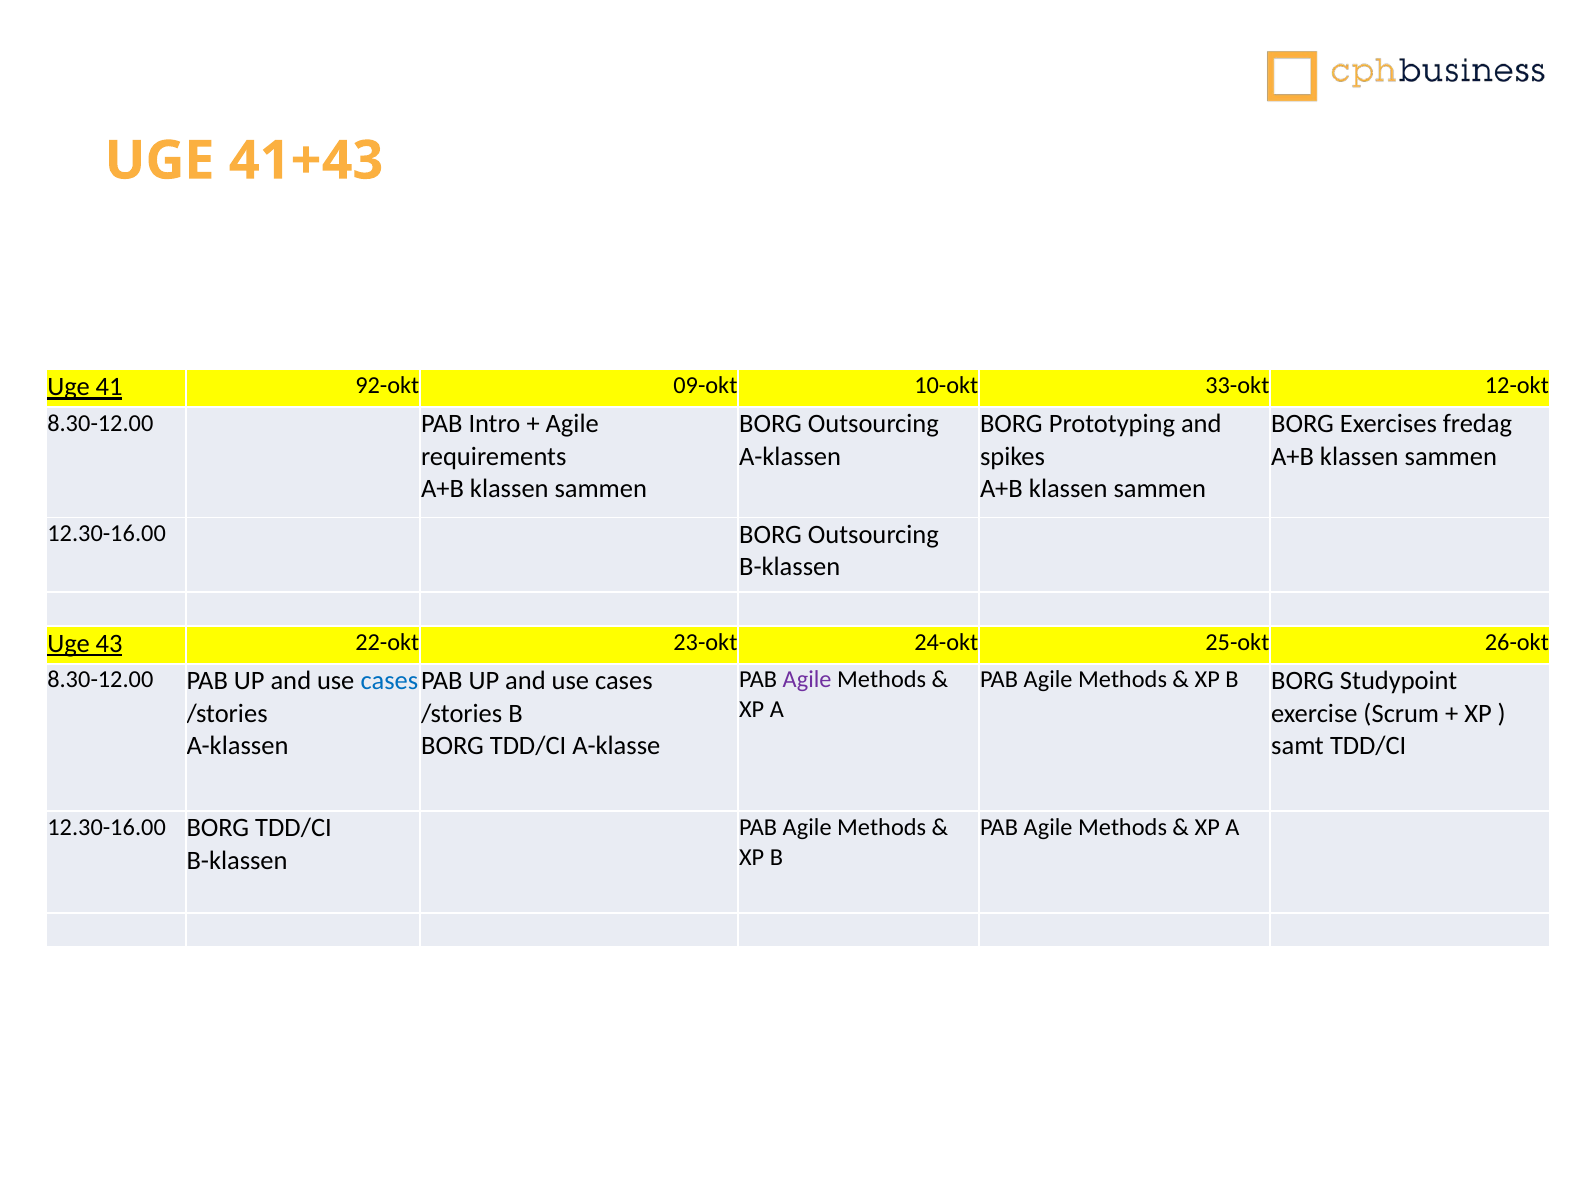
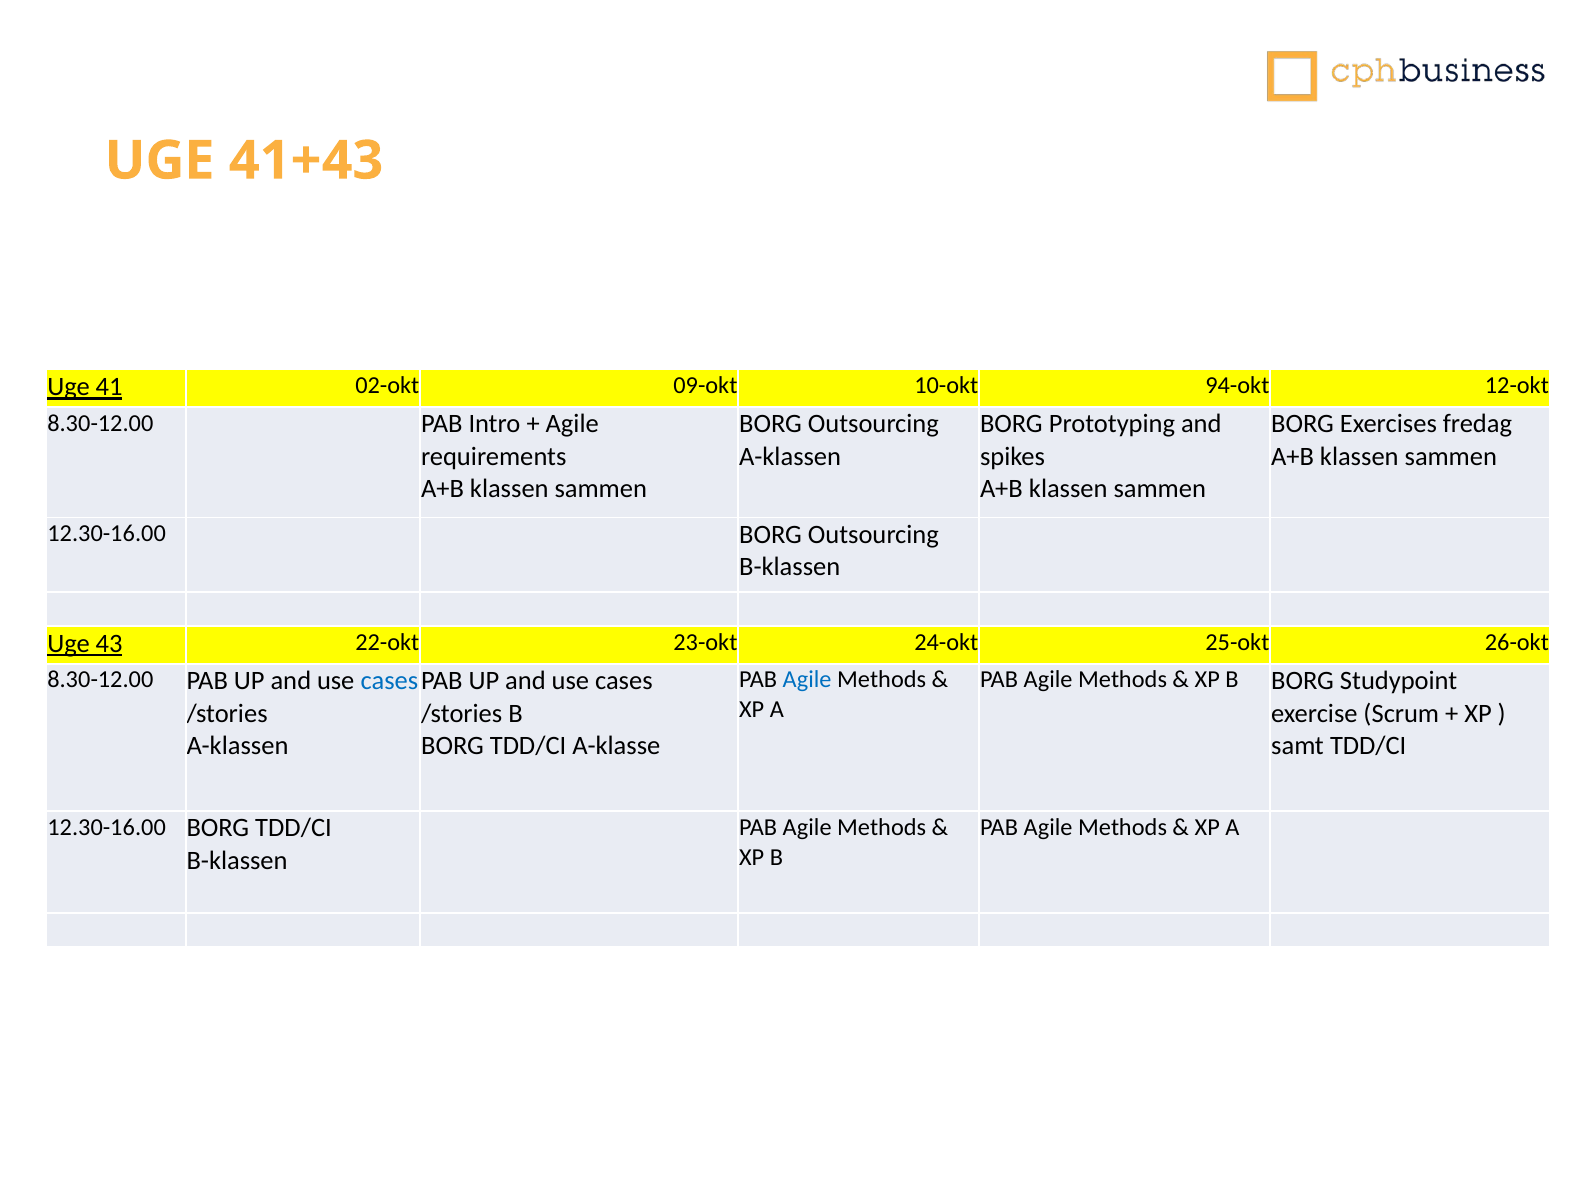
92-okt: 92-okt -> 02-okt
33-okt: 33-okt -> 94-okt
Agile at (807, 680) colour: purple -> blue
